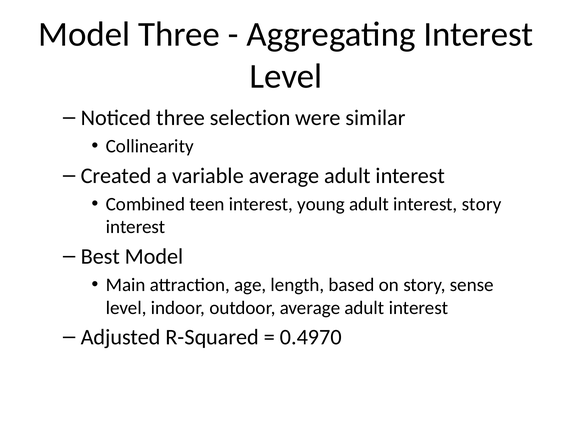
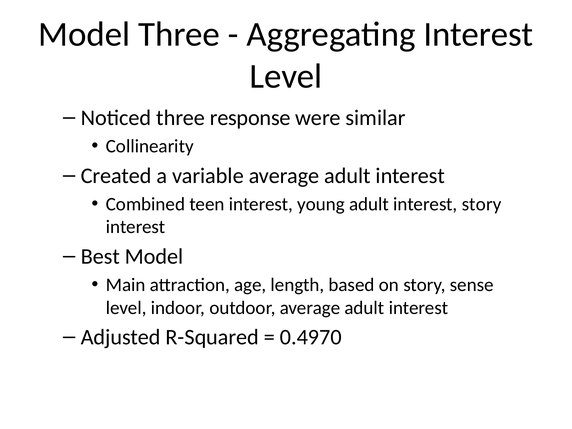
selection: selection -> response
